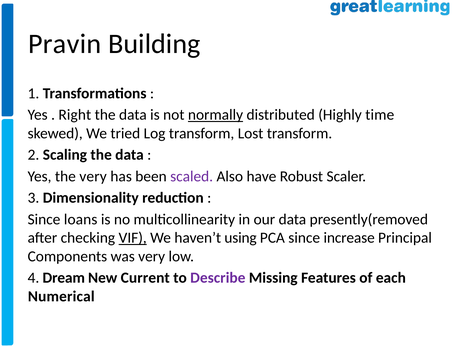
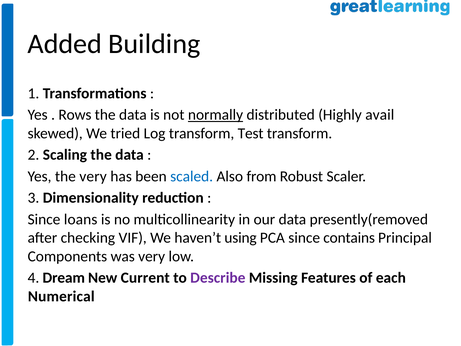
Pravin: Pravin -> Added
Right: Right -> Rows
time: time -> avail
Lost: Lost -> Test
scaled colour: purple -> blue
have: have -> from
VIF underline: present -> none
increase: increase -> contains
